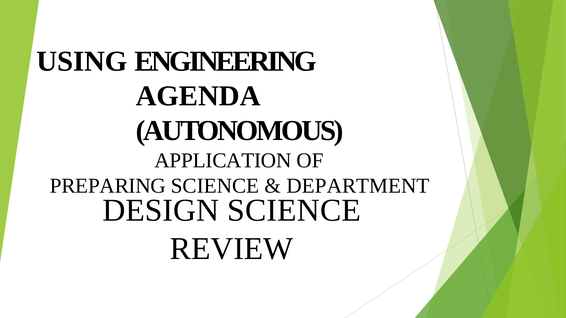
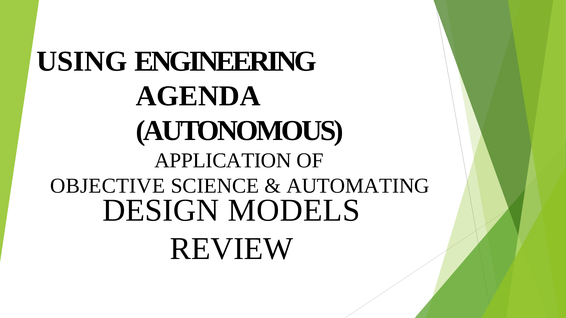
PREPARING: PREPARING -> OBJECTIVE
DEPARTMENT: DEPARTMENT -> AUTOMATING
DESIGN SCIENCE: SCIENCE -> MODELS
